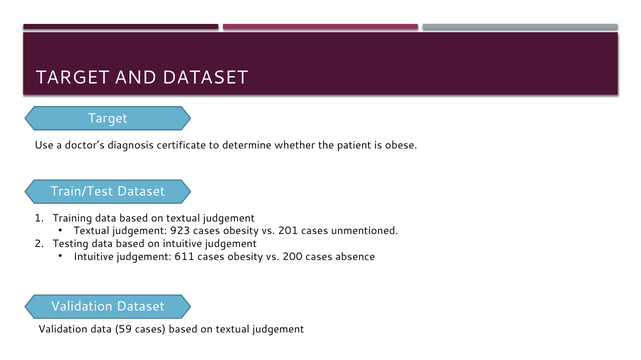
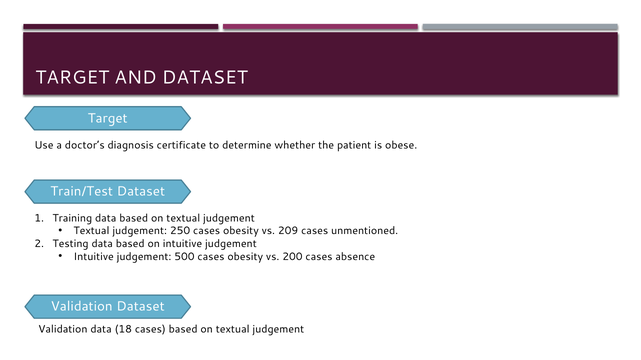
923: 923 -> 250
201: 201 -> 209
611: 611 -> 500
59: 59 -> 18
